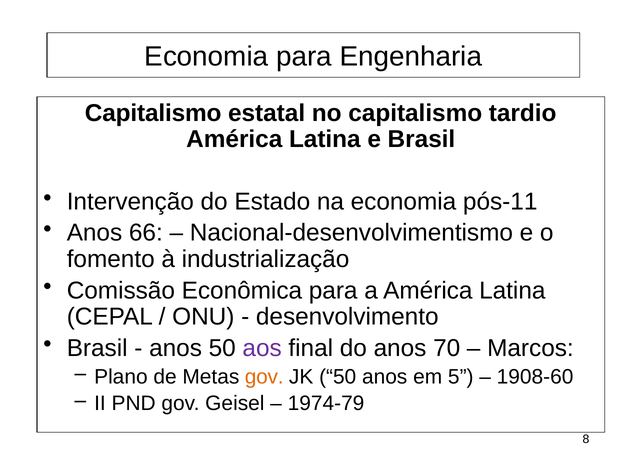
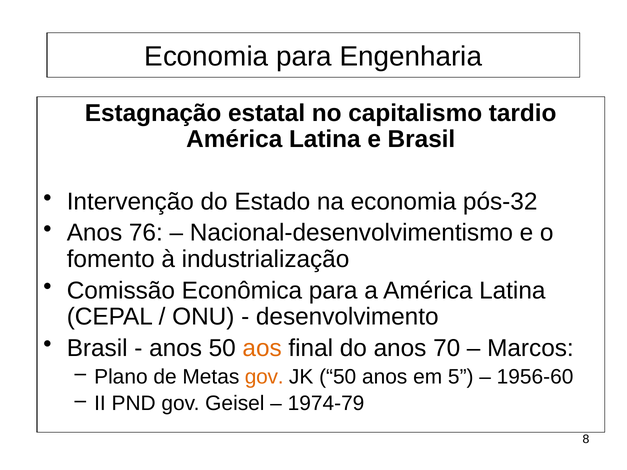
Capitalismo at (153, 113): Capitalismo -> Estagnação
pós-11: pós-11 -> pós-32
66: 66 -> 76
aos colour: purple -> orange
1908-60: 1908-60 -> 1956-60
